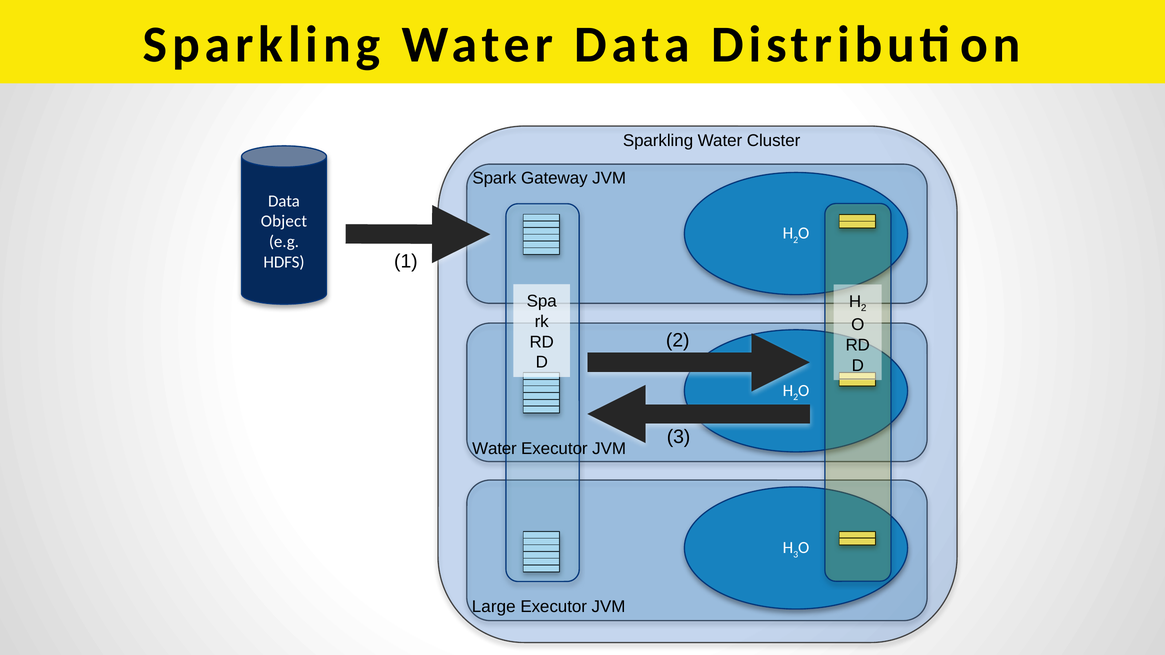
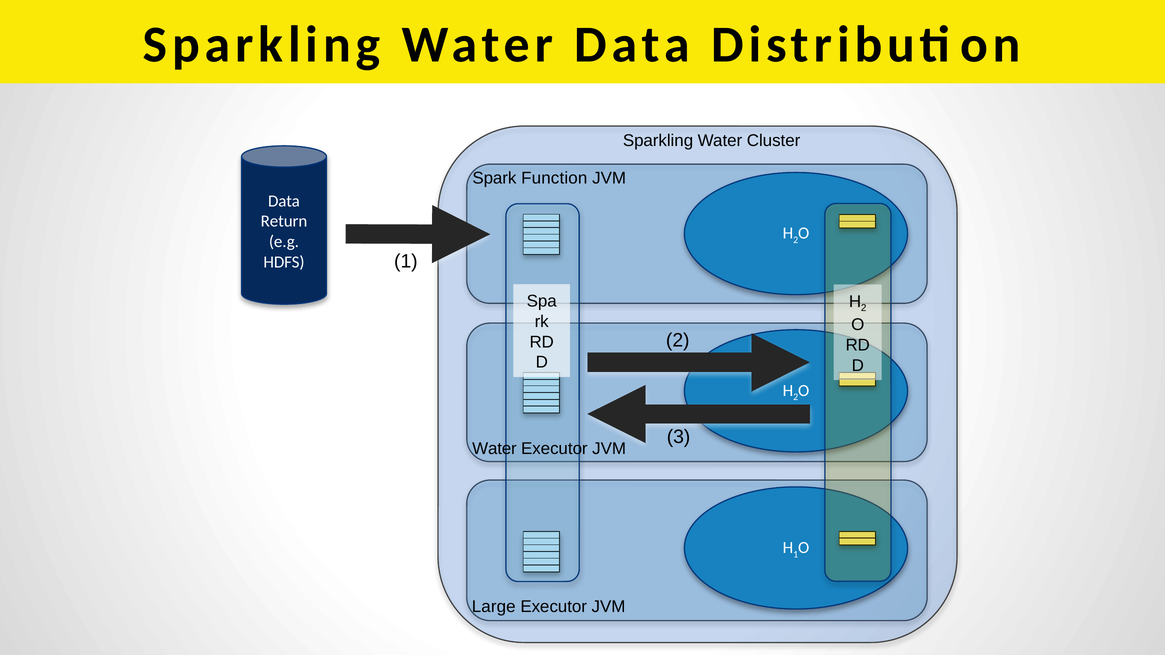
Gateway: Gateway -> Function
Object: Object -> Return
3 at (796, 555): 3 -> 1
